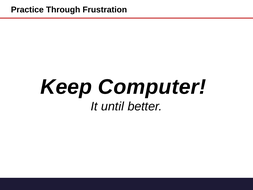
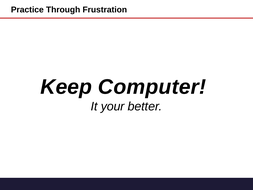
until: until -> your
